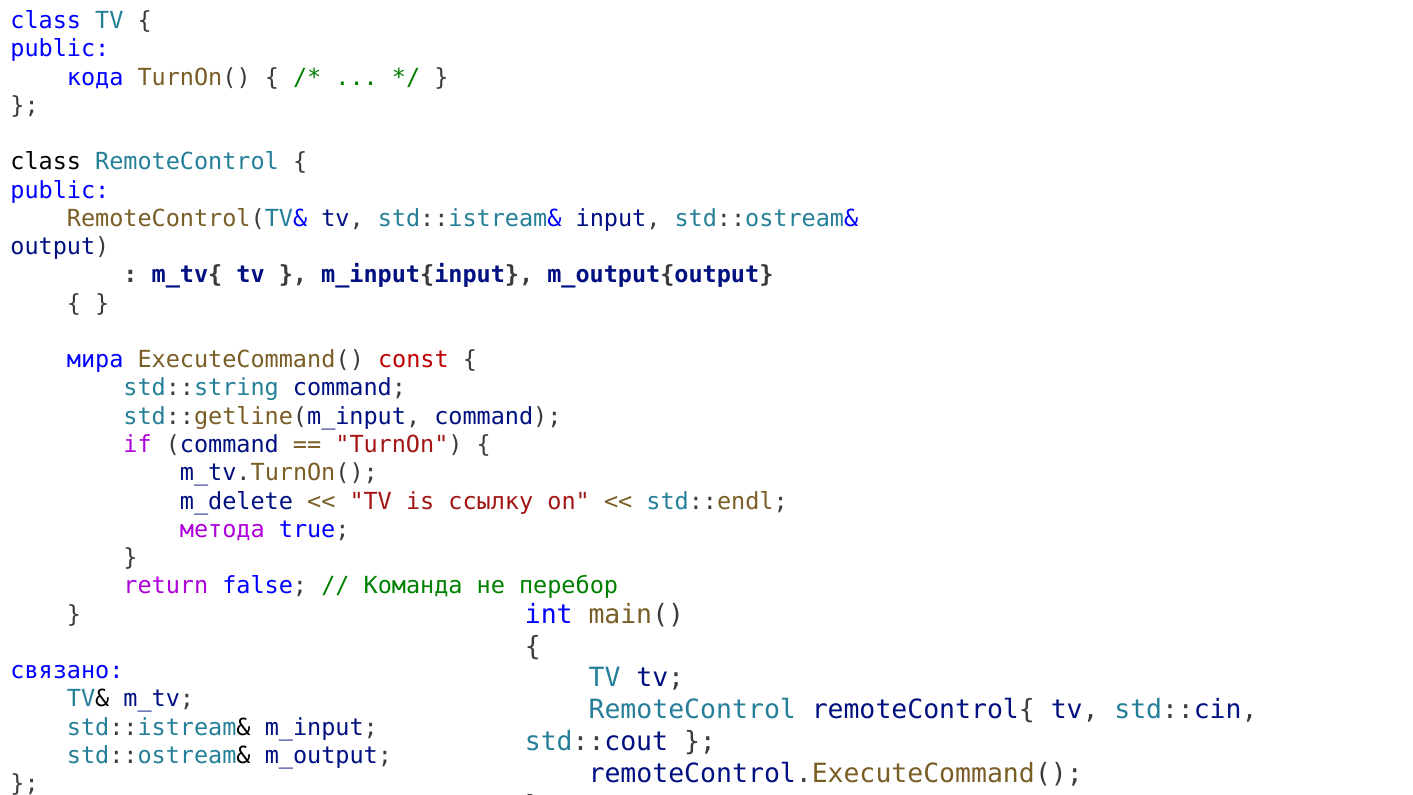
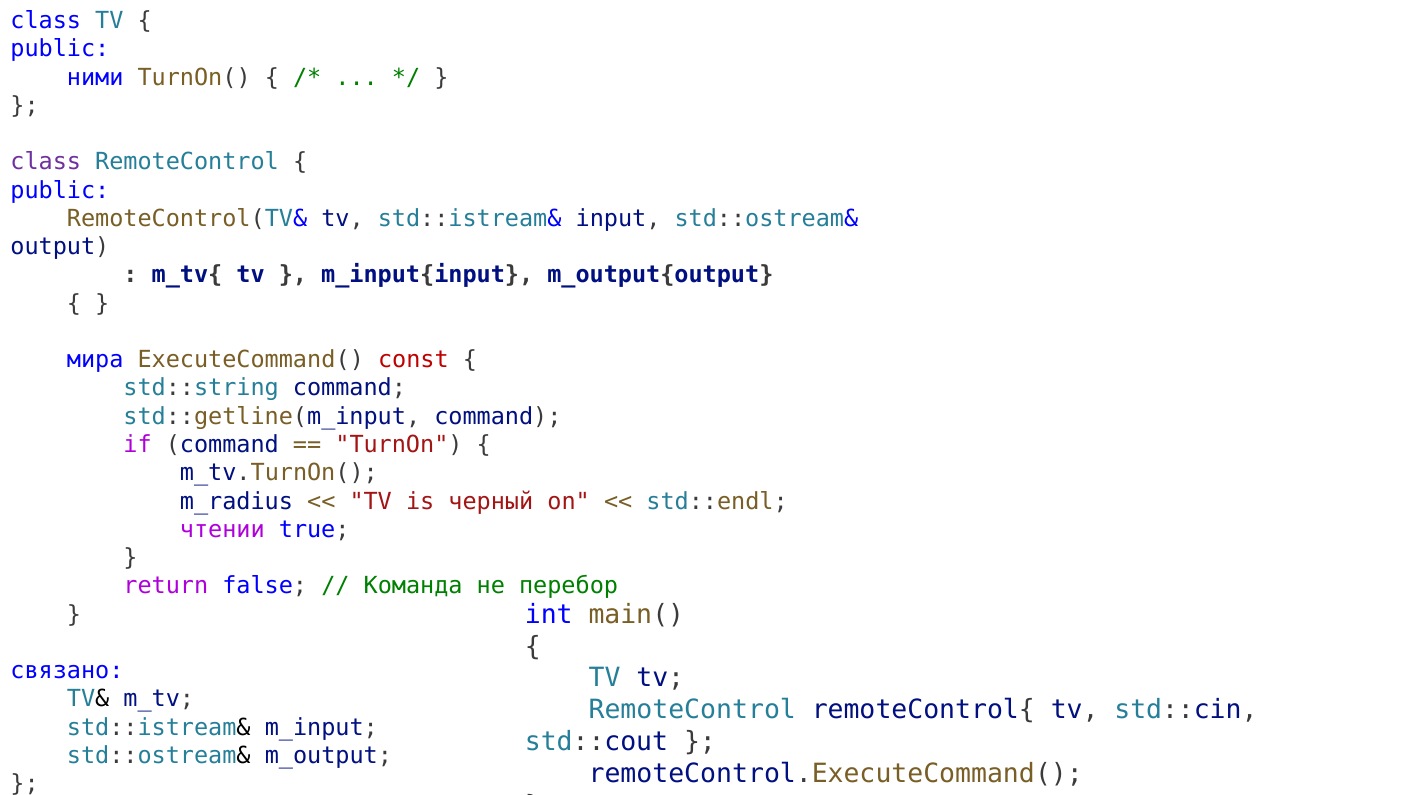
кода: кода -> ними
class at (46, 162) colour: black -> purple
m_delete: m_delete -> m_radius
ссылку: ссылку -> черный
метода: метода -> чтении
